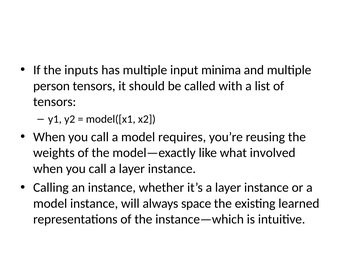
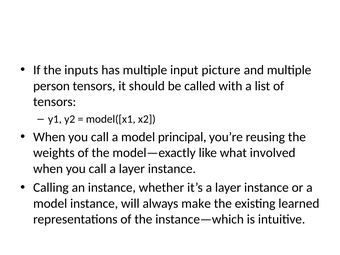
minima: minima -> picture
requires: requires -> principal
space: space -> make
